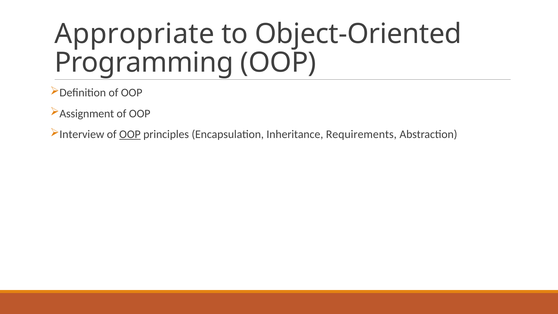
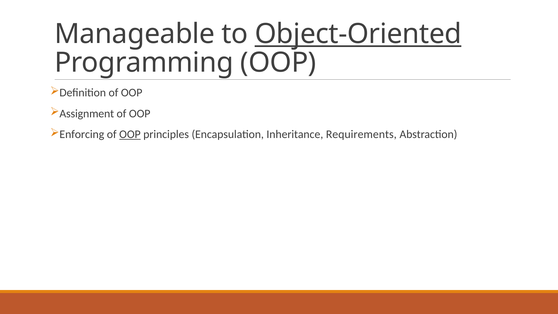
Appropriate: Appropriate -> Manageable
Object-Oriented underline: none -> present
Interview: Interview -> Enforcing
